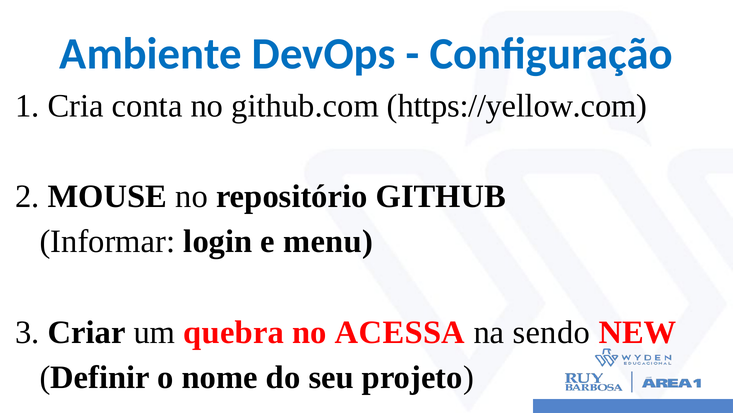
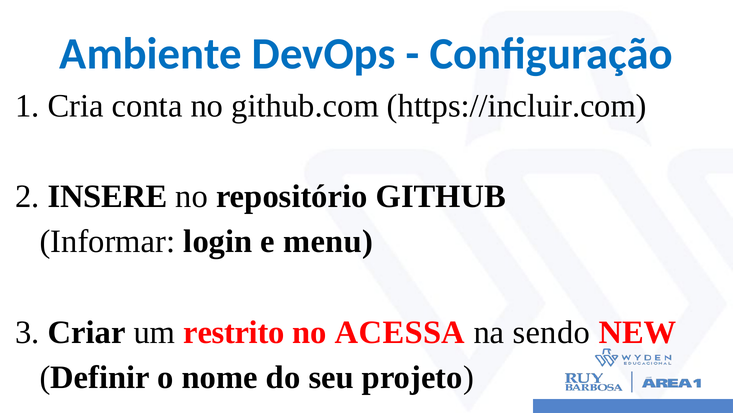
https://yellow.com: https://yellow.com -> https://incluir.com
MOUSE: MOUSE -> INSERE
quebra: quebra -> restrito
